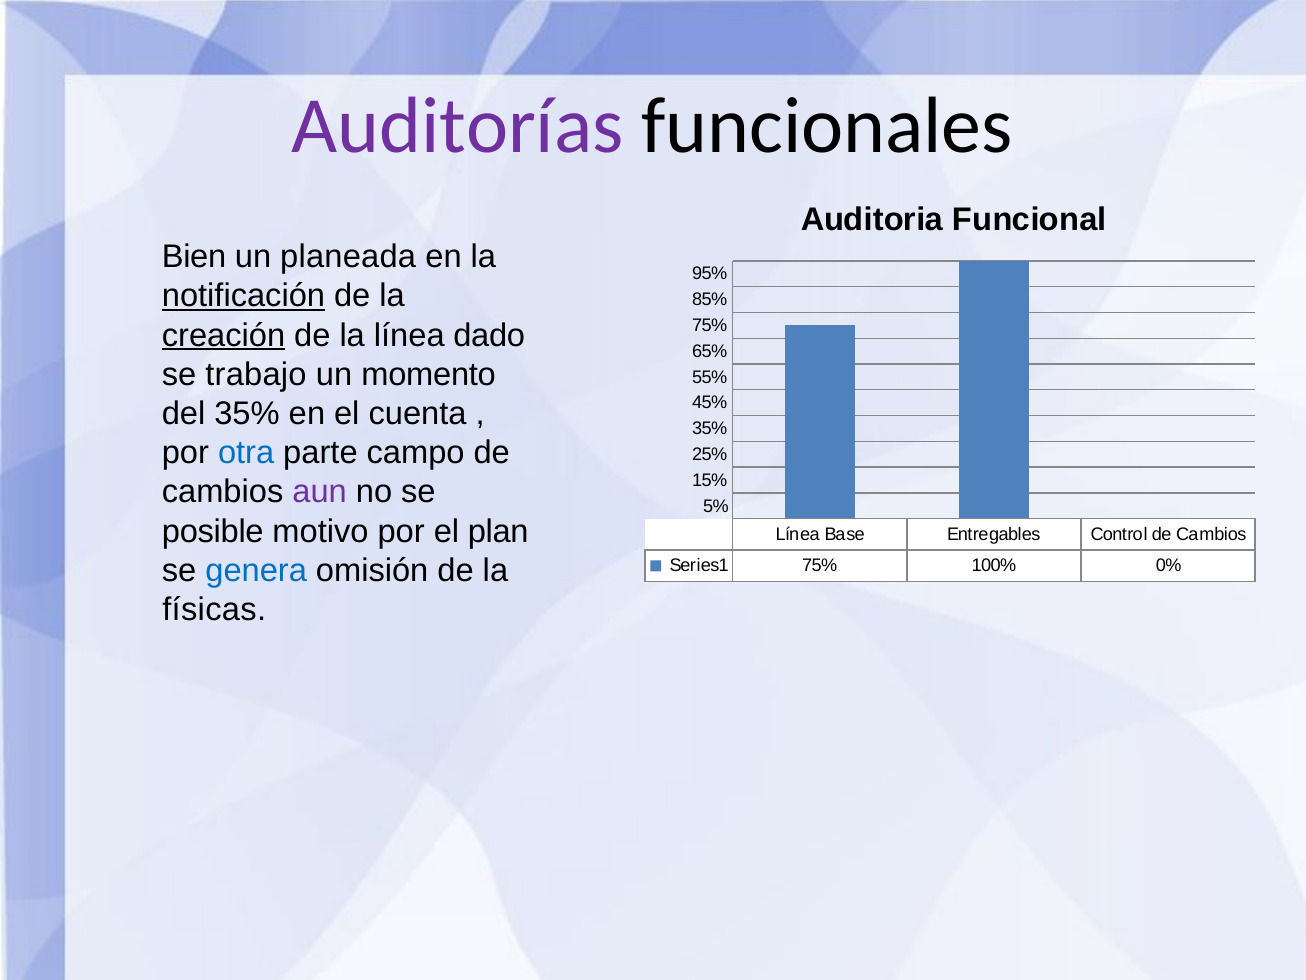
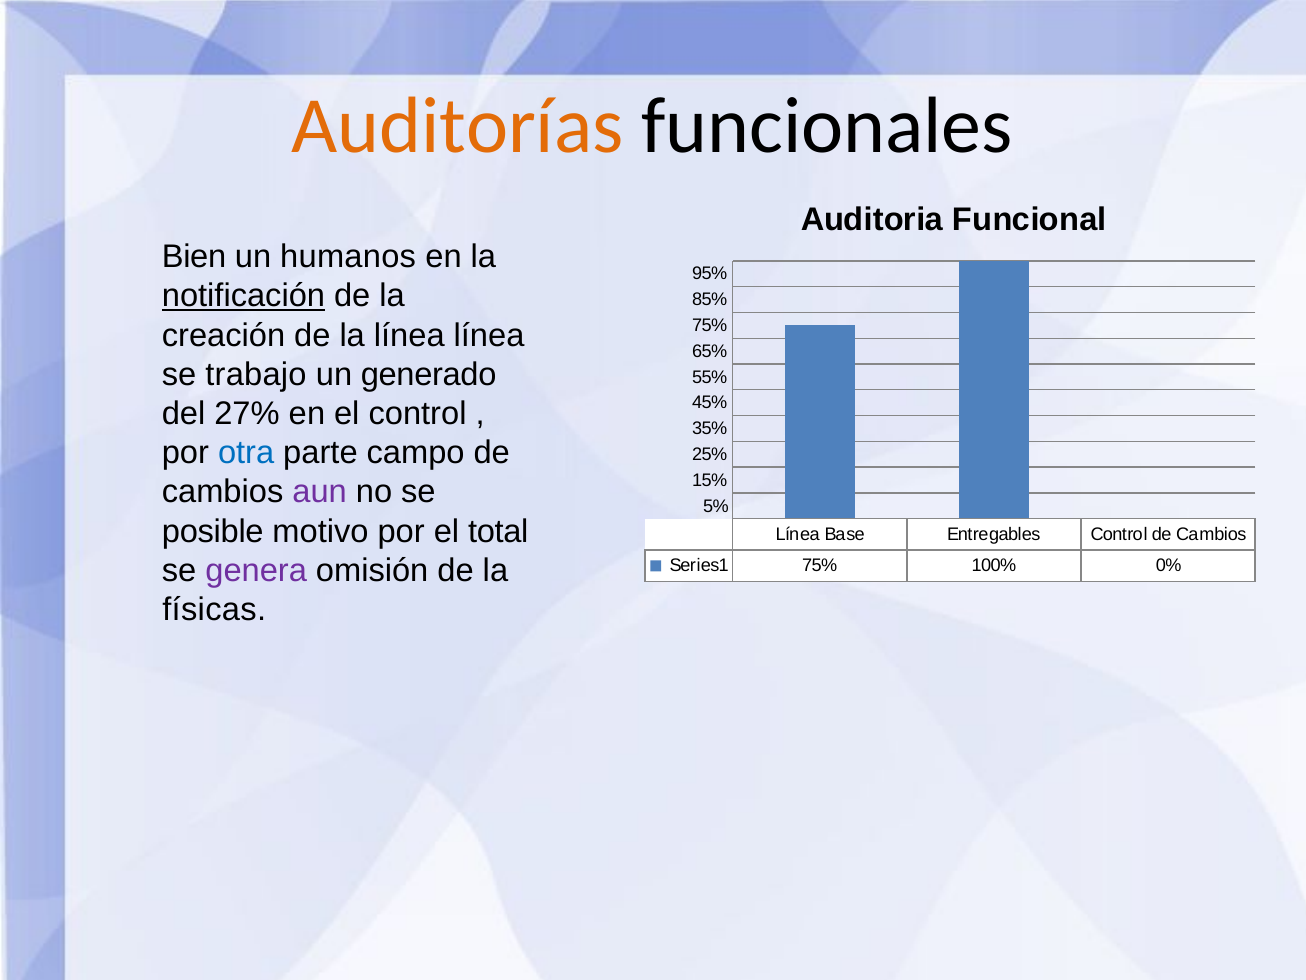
Auditorías colour: purple -> orange
planeada: planeada -> humanos
creación underline: present -> none
línea dado: dado -> línea
momento: momento -> generado
del 35%: 35% -> 27%
el cuenta: cuenta -> control
plan: plan -> total
genera colour: blue -> purple
